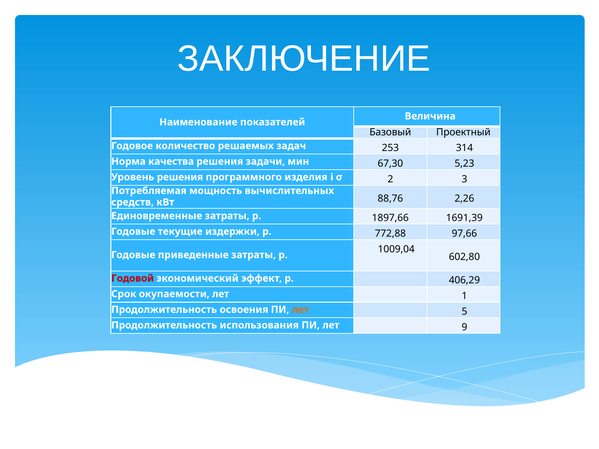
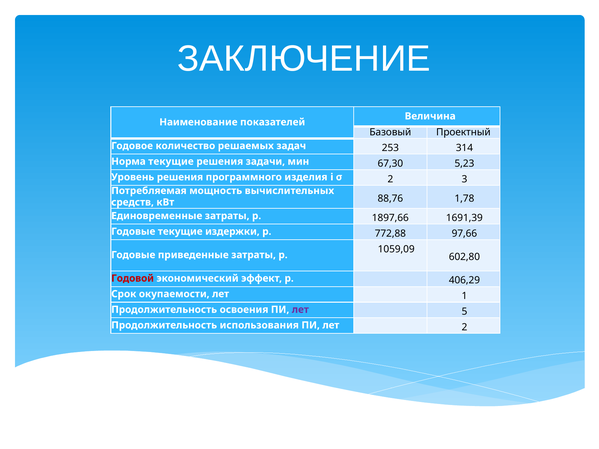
Норма качества: качества -> текущие
2,26: 2,26 -> 1,78
1009,04: 1009,04 -> 1059,09
лет at (300, 310) colour: orange -> purple
лет 9: 9 -> 2
